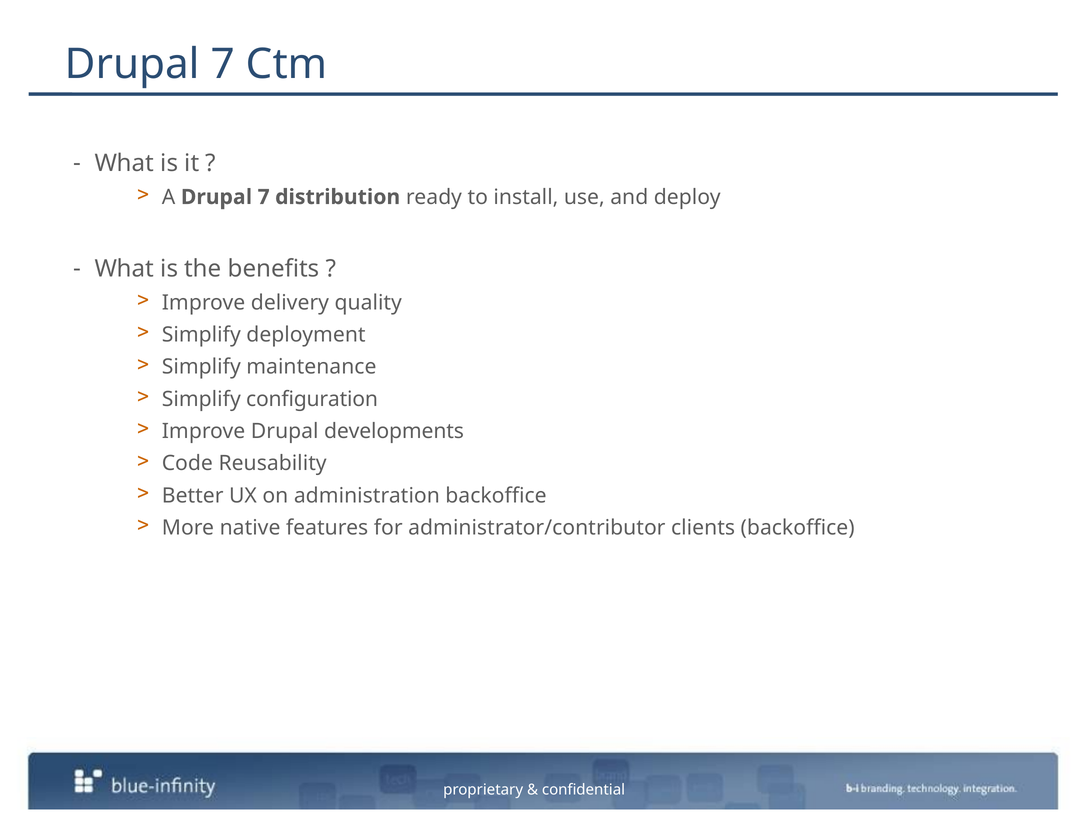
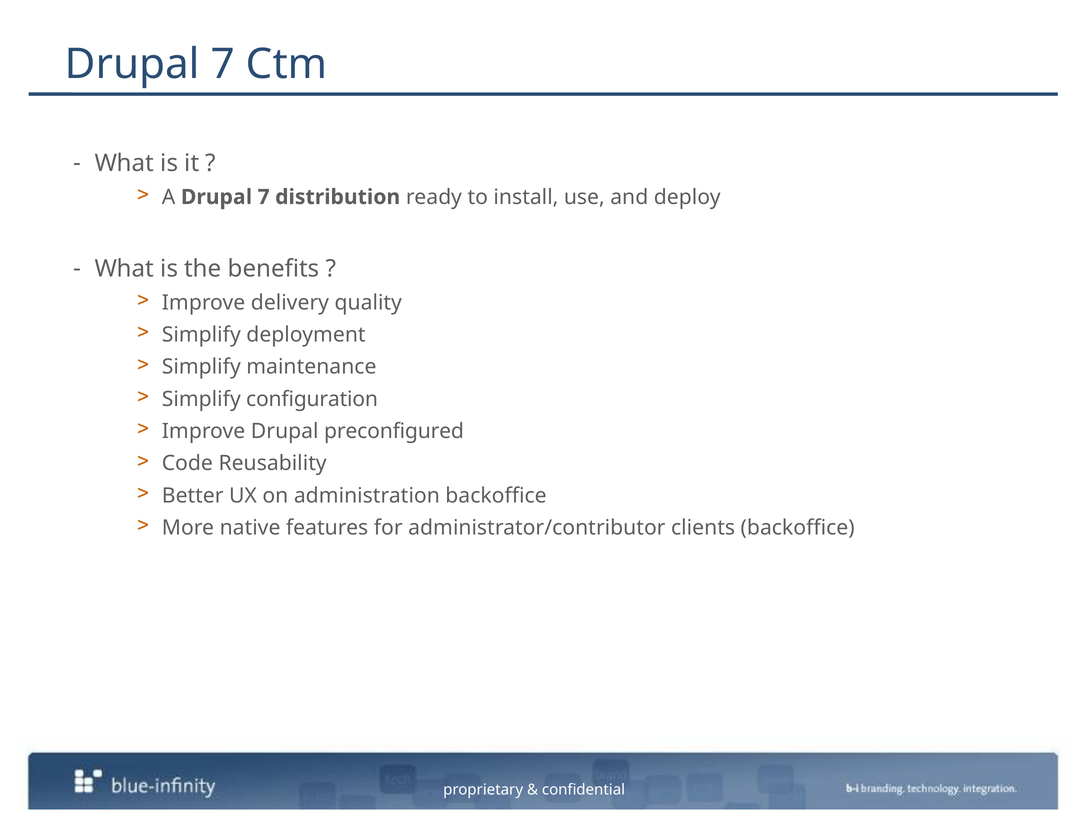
developments: developments -> preconfigured
